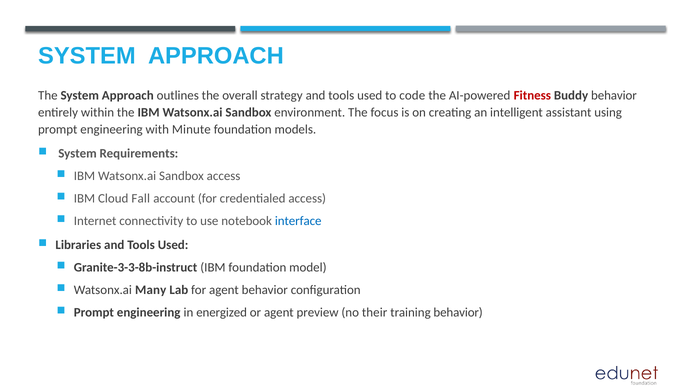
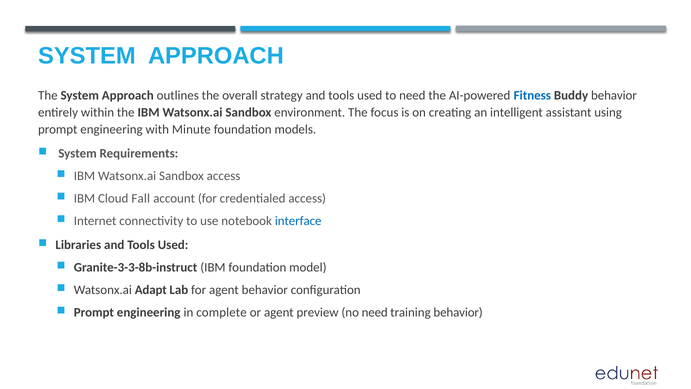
to code: code -> need
Fitness colour: red -> blue
Many: Many -> Adapt
energized: energized -> complete
no their: their -> need
